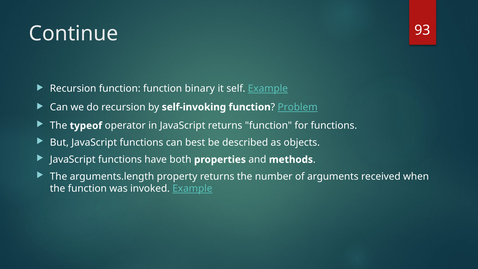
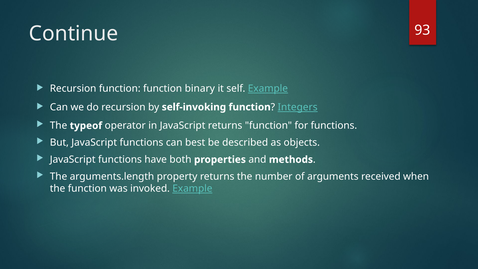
Problem: Problem -> Integers
